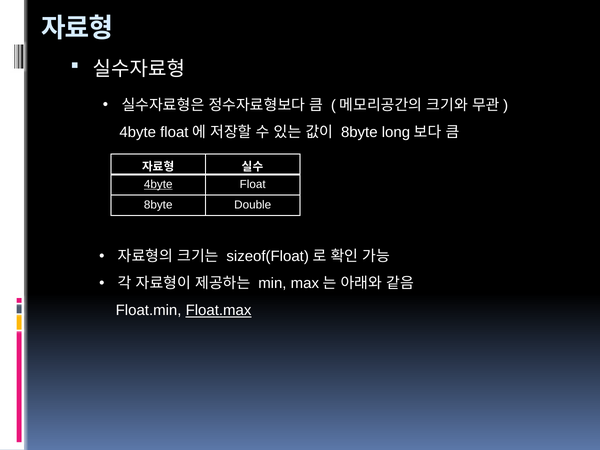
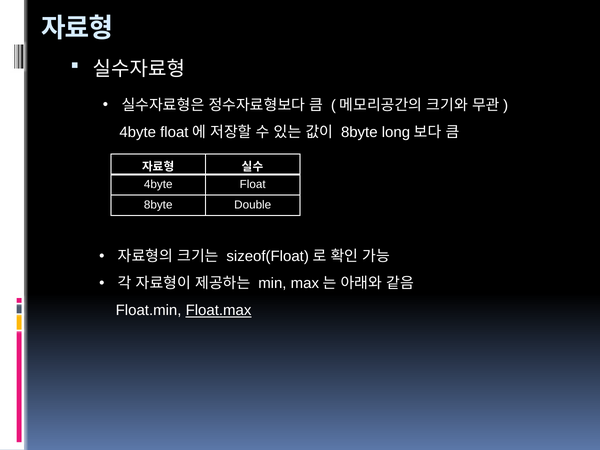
4byte at (158, 184) underline: present -> none
